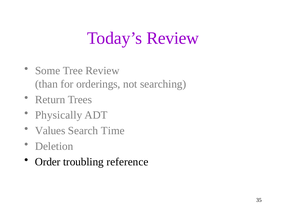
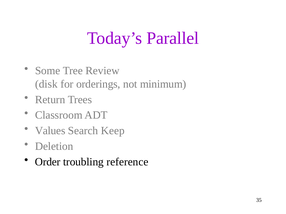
Today’s Review: Review -> Parallel
than: than -> disk
searching: searching -> minimum
Physically: Physically -> Classroom
Time: Time -> Keep
